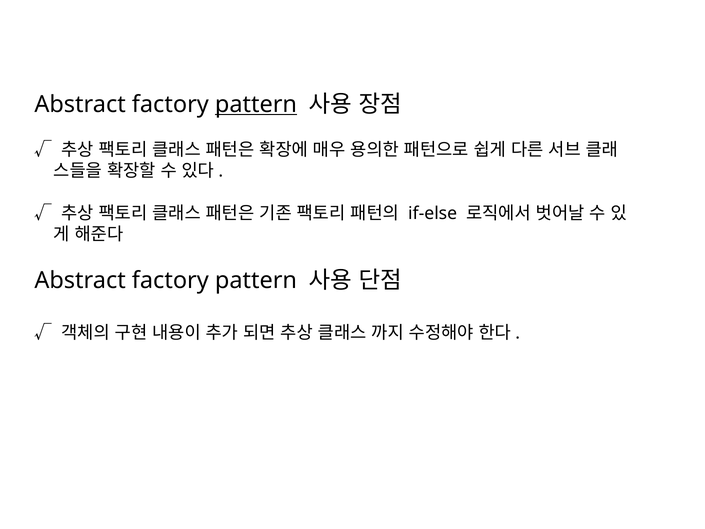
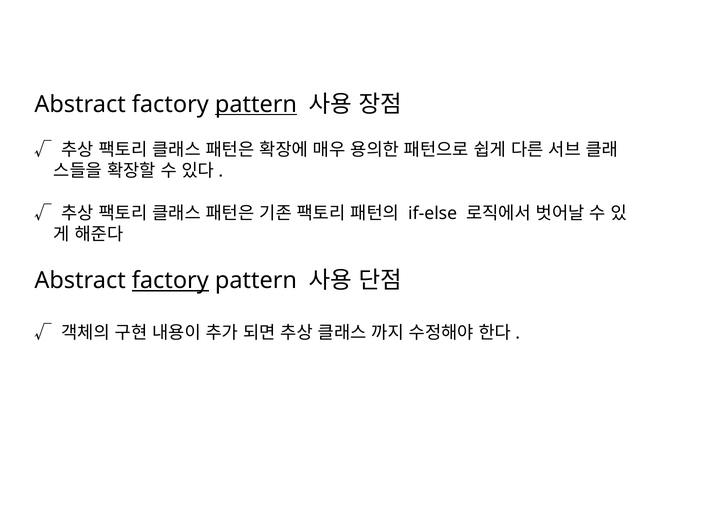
factory at (170, 281) underline: none -> present
